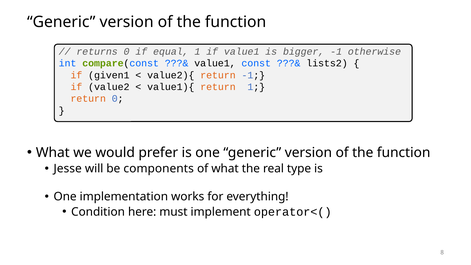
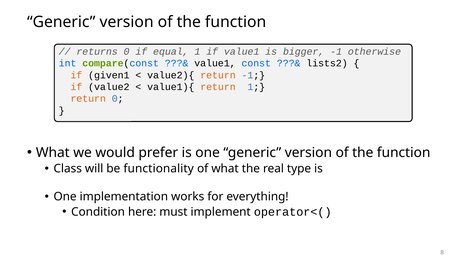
Jesse: Jesse -> Class
components: components -> functionality
